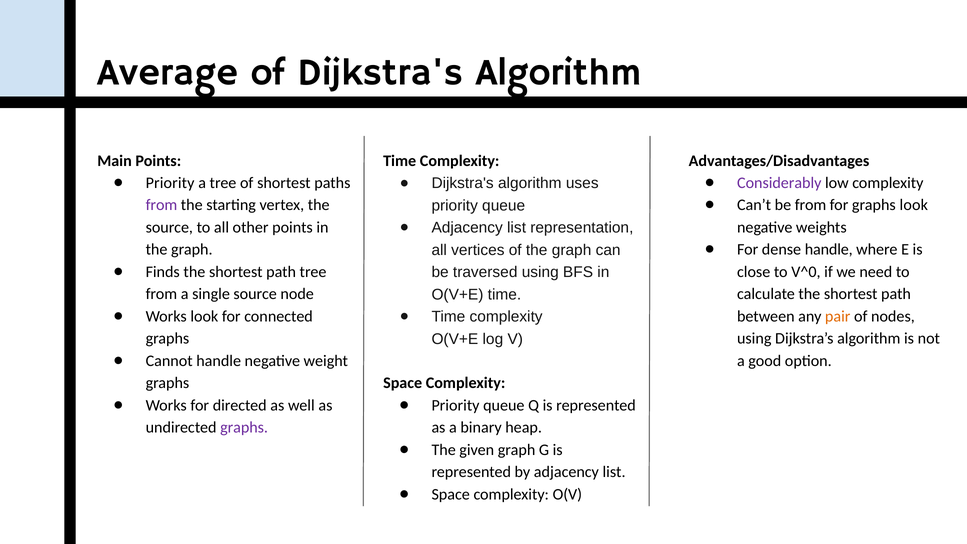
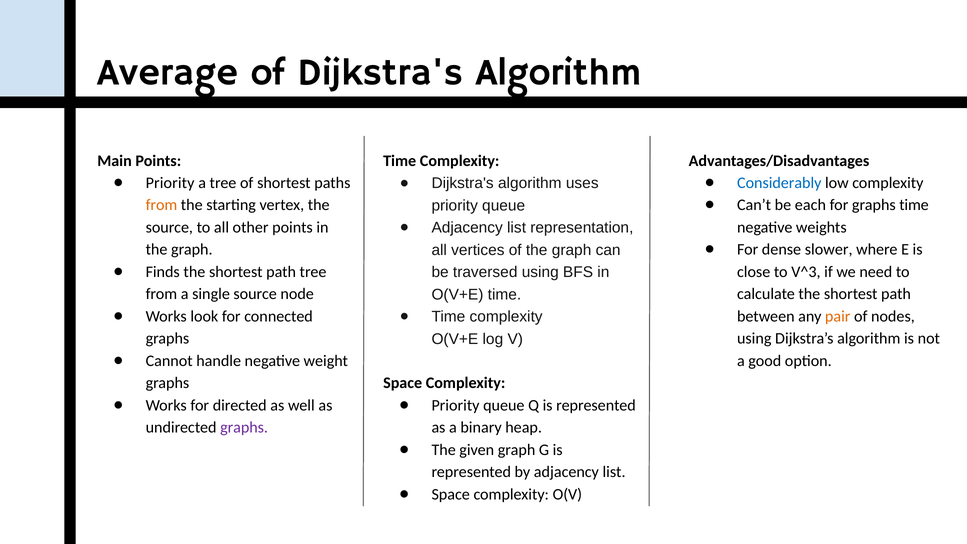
Considerably colour: purple -> blue
be from: from -> each
for graphs look: look -> time
from at (161, 205) colour: purple -> orange
dense handle: handle -> slower
V^0: V^0 -> V^3
